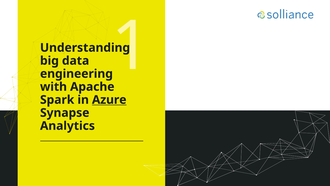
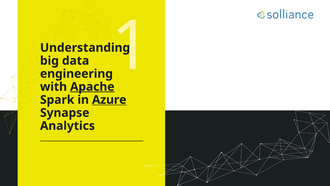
Apache underline: none -> present
